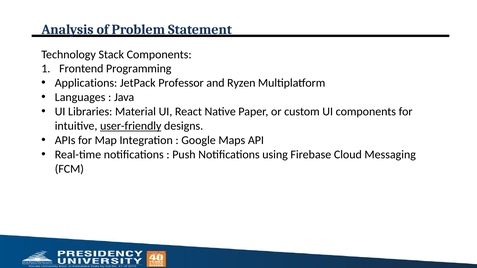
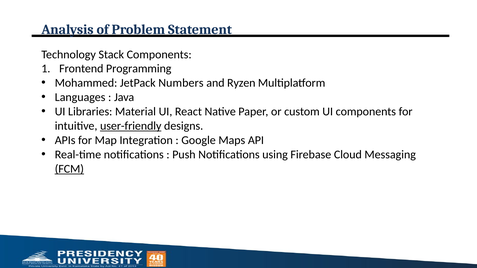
Applications: Applications -> Mohammed
Professor: Professor -> Numbers
FCM underline: none -> present
